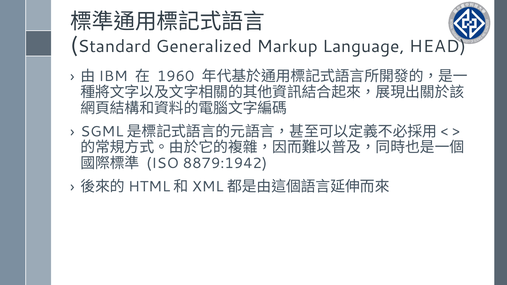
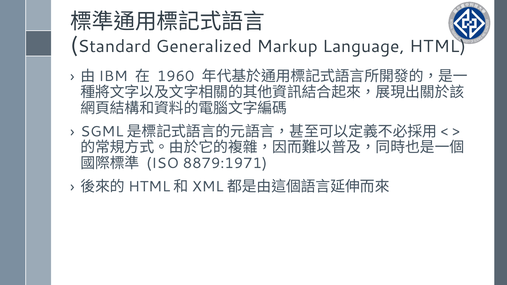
HEAD: HEAD -> HTML
8879:1942: 8879:1942 -> 8879:1971
